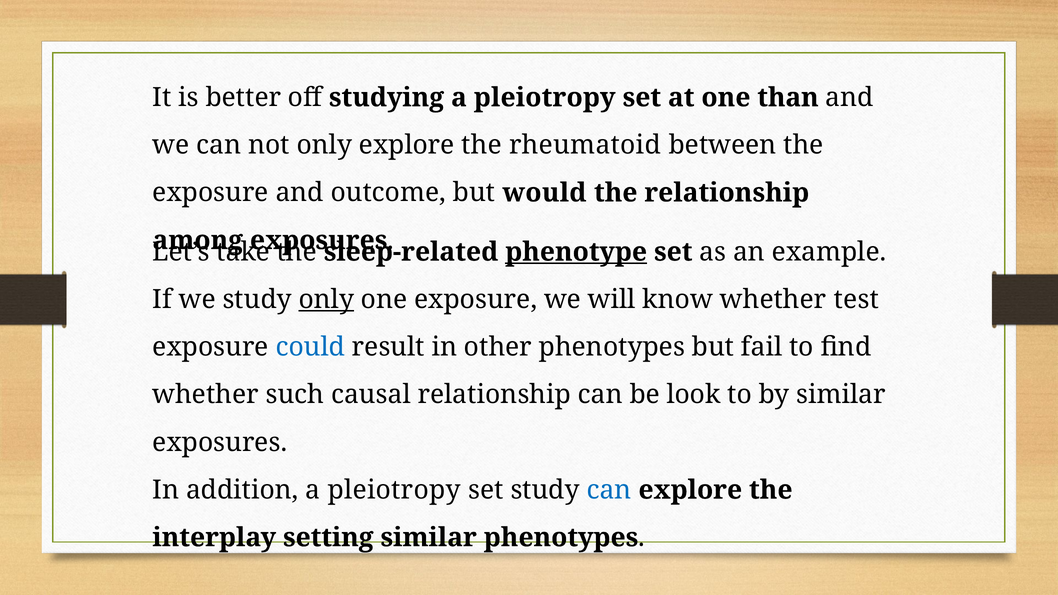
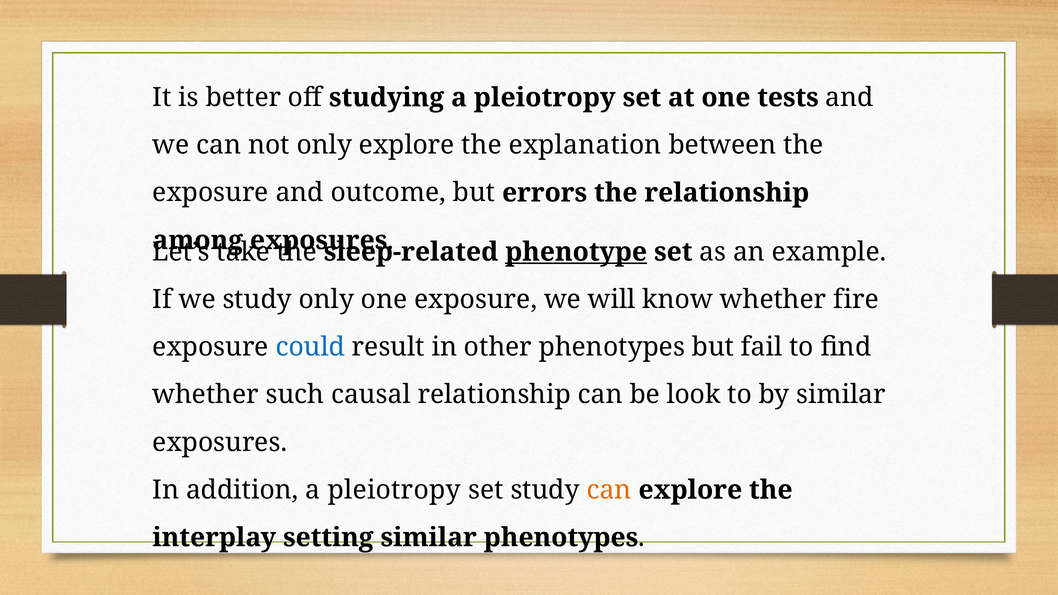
than: than -> tests
rheumatoid: rheumatoid -> explanation
would: would -> errors
only at (326, 300) underline: present -> none
test: test -> fire
can at (609, 490) colour: blue -> orange
